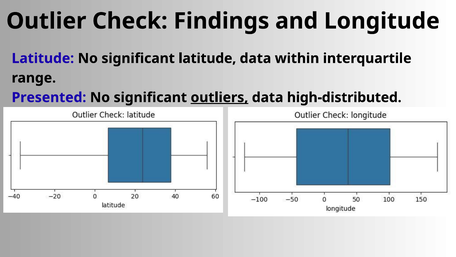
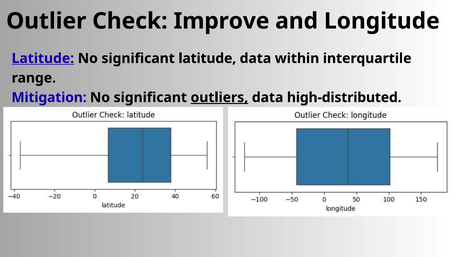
Findings: Findings -> Improve
Latitude at (43, 58) underline: none -> present
Presented: Presented -> Mitigation
